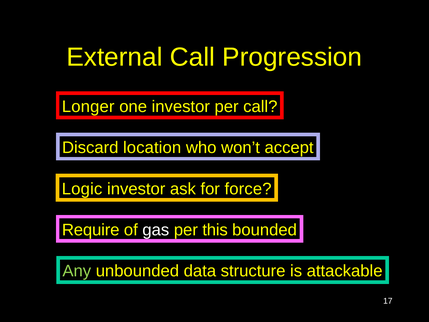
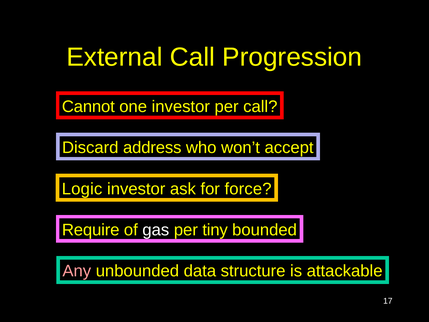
Longer: Longer -> Cannot
location: location -> address
this: this -> tiny
Any colour: light green -> pink
